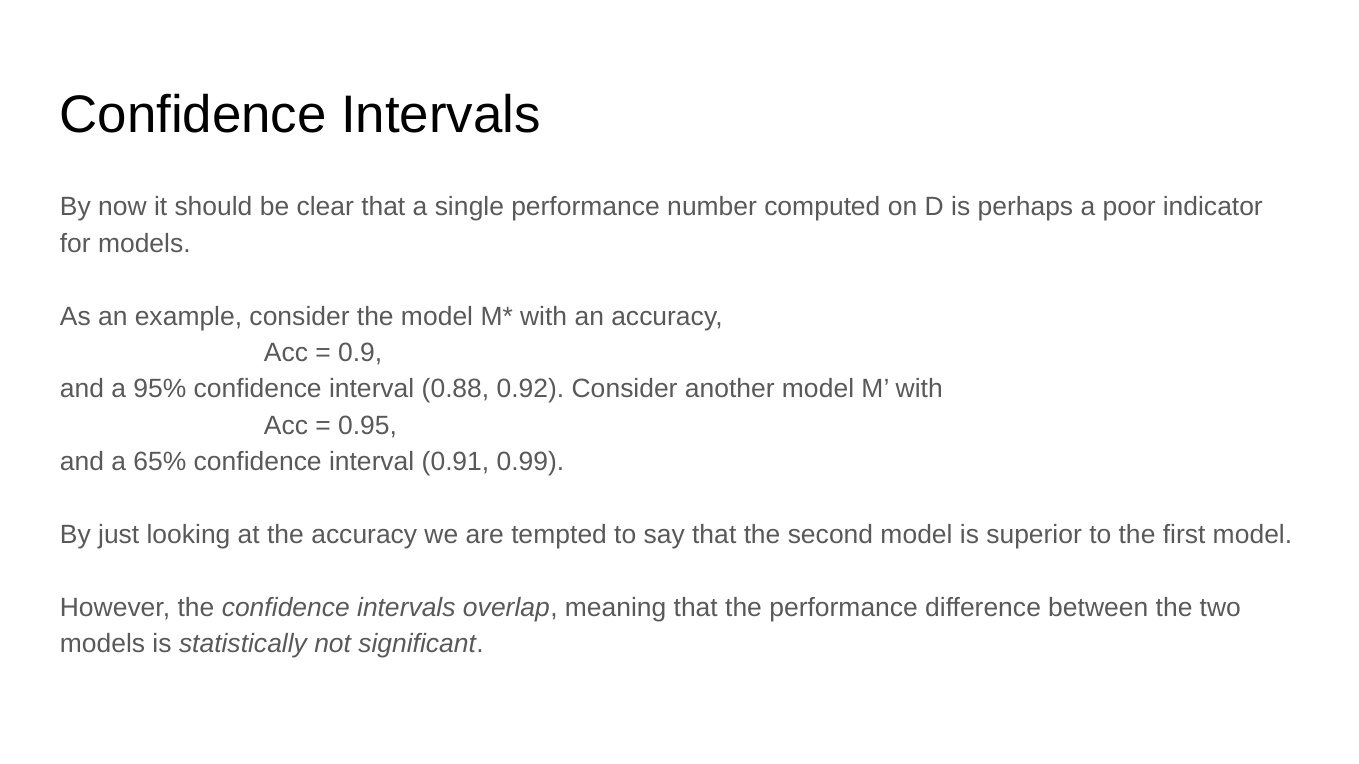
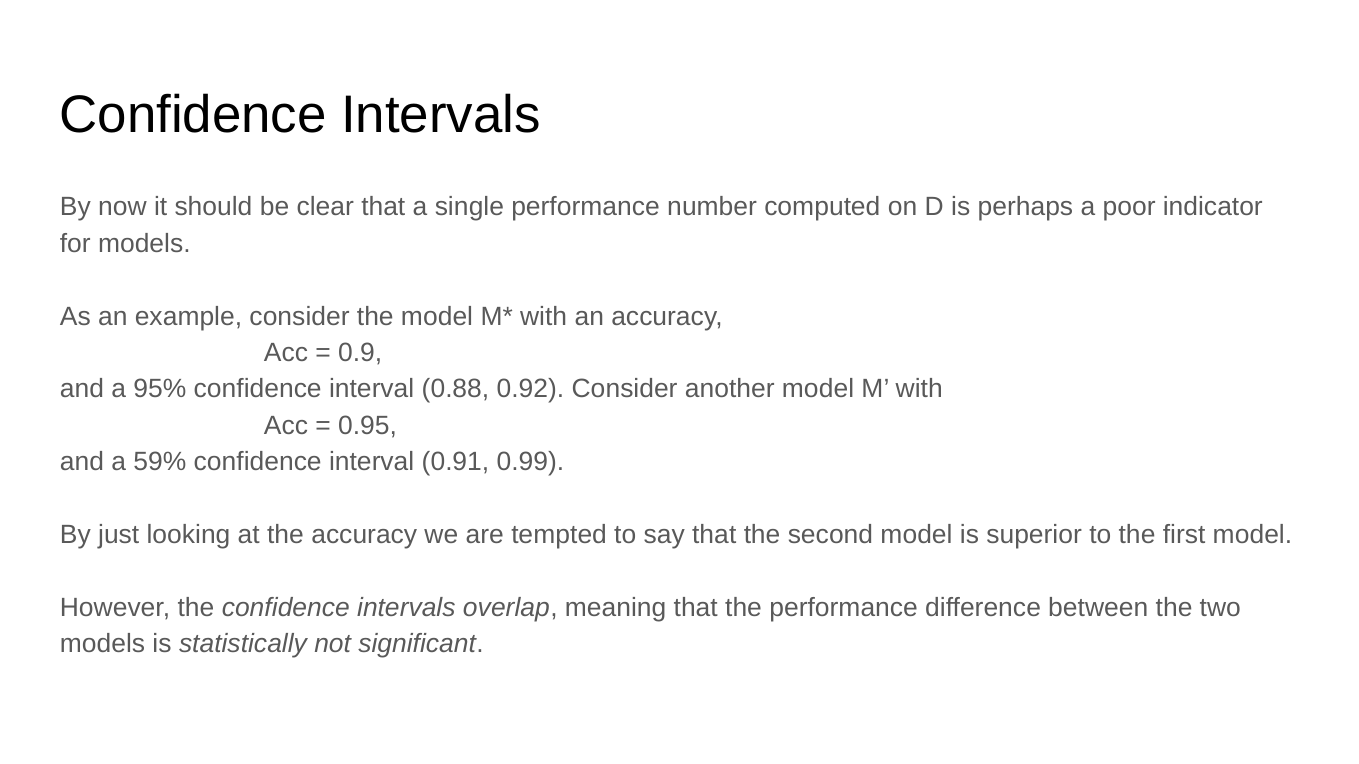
65%: 65% -> 59%
